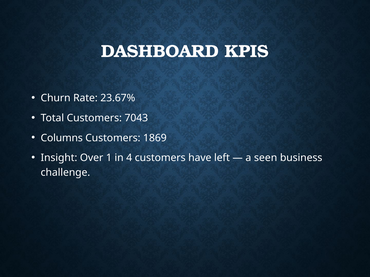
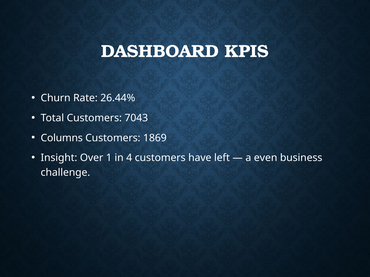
23.67%: 23.67% -> 26.44%
seen: seen -> even
